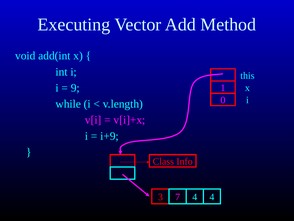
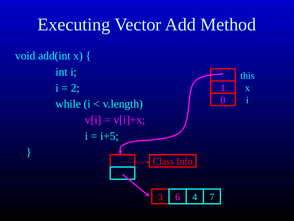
9: 9 -> 2
i+9: i+9 -> i+5
7: 7 -> 6
4 4: 4 -> 7
